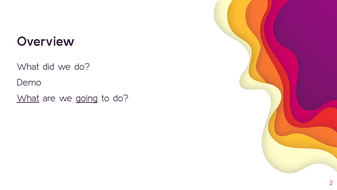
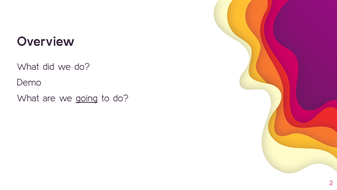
What at (28, 98) underline: present -> none
